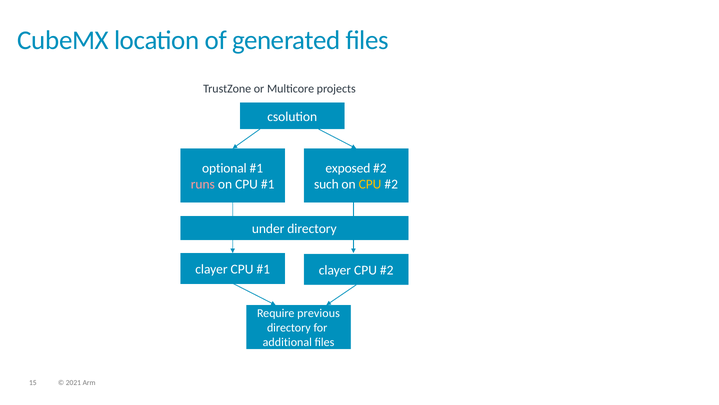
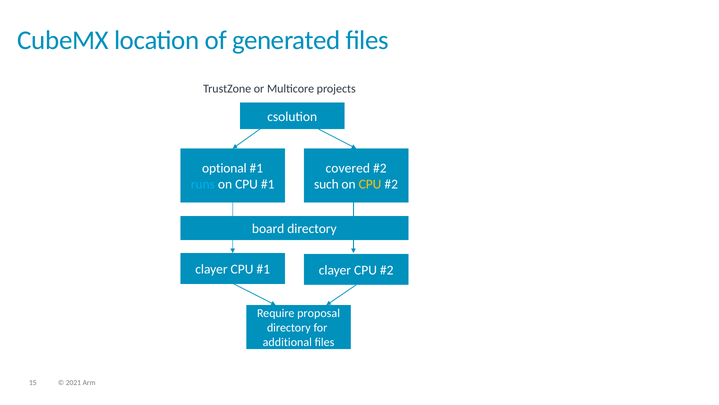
exposed: exposed -> covered
runs colour: pink -> light blue
under: under -> board
previous: previous -> proposal
